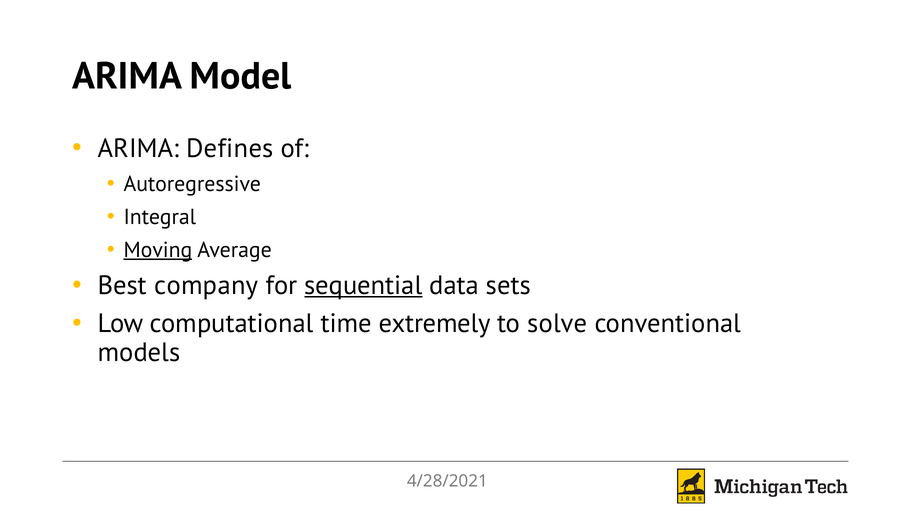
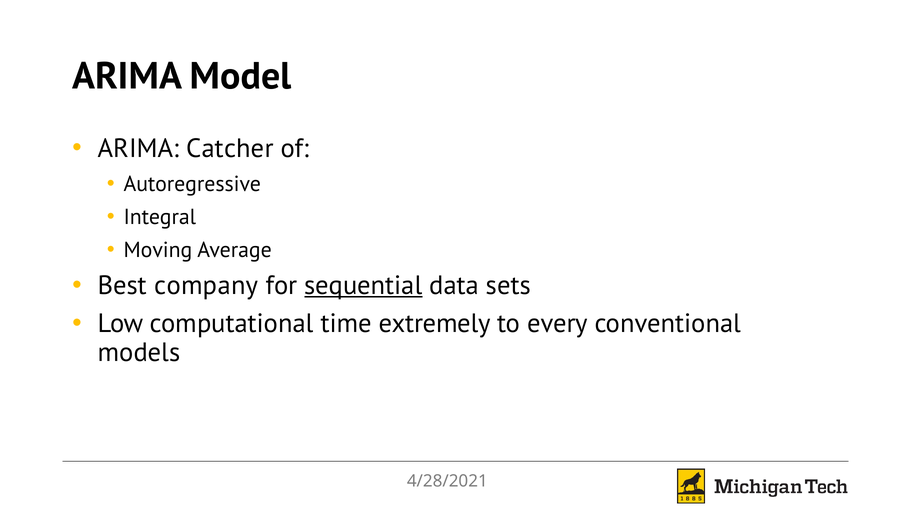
Defines: Defines -> Catcher
Moving underline: present -> none
solve: solve -> every
